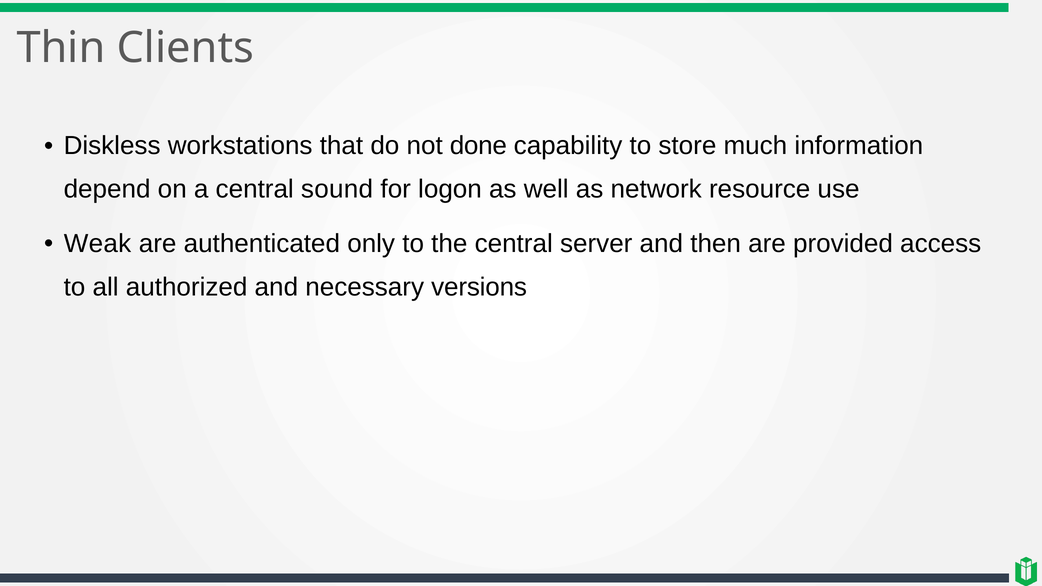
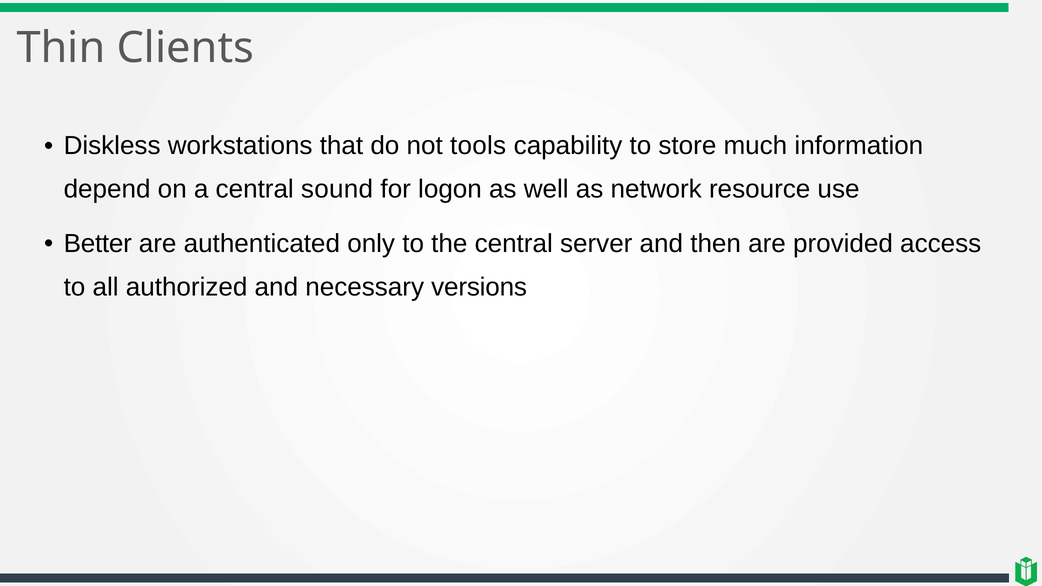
done: done -> tools
Weak: Weak -> Better
